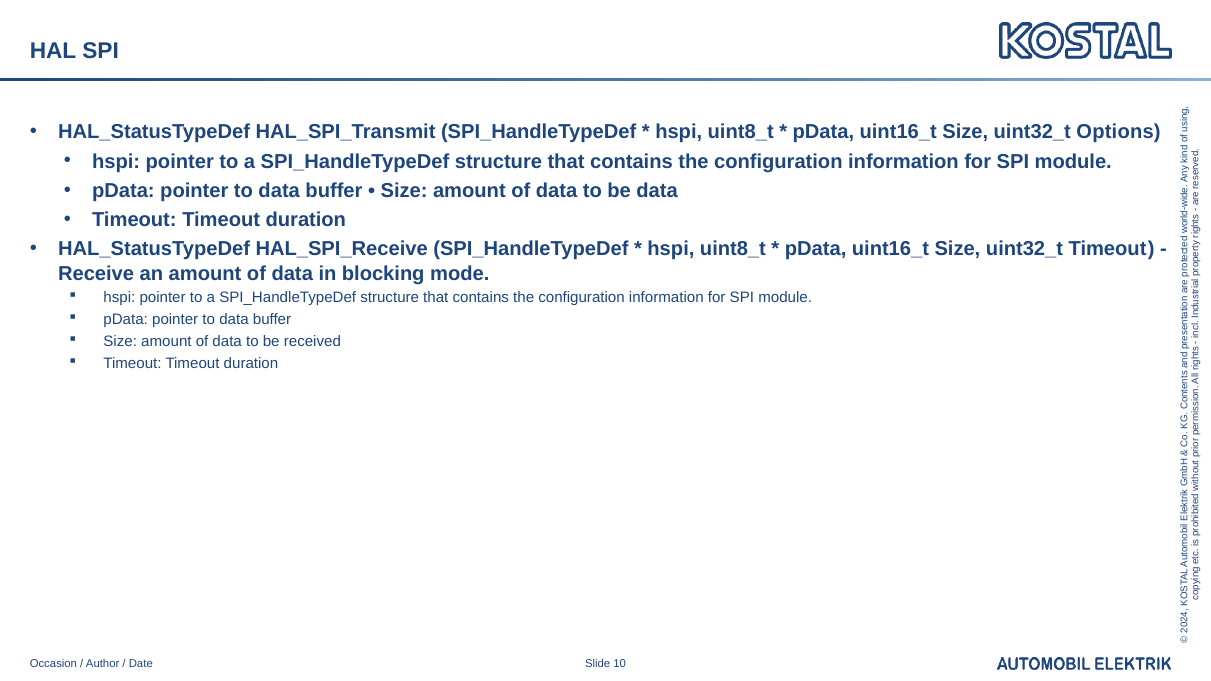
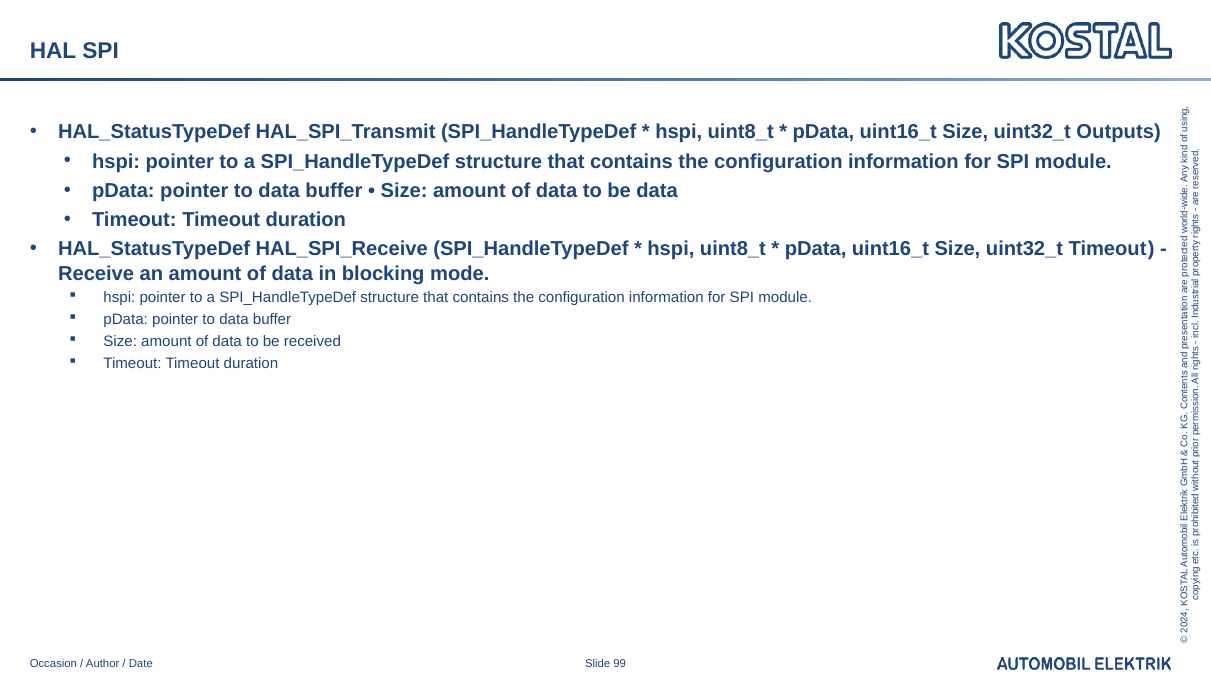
Options: Options -> Outputs
10: 10 -> 99
